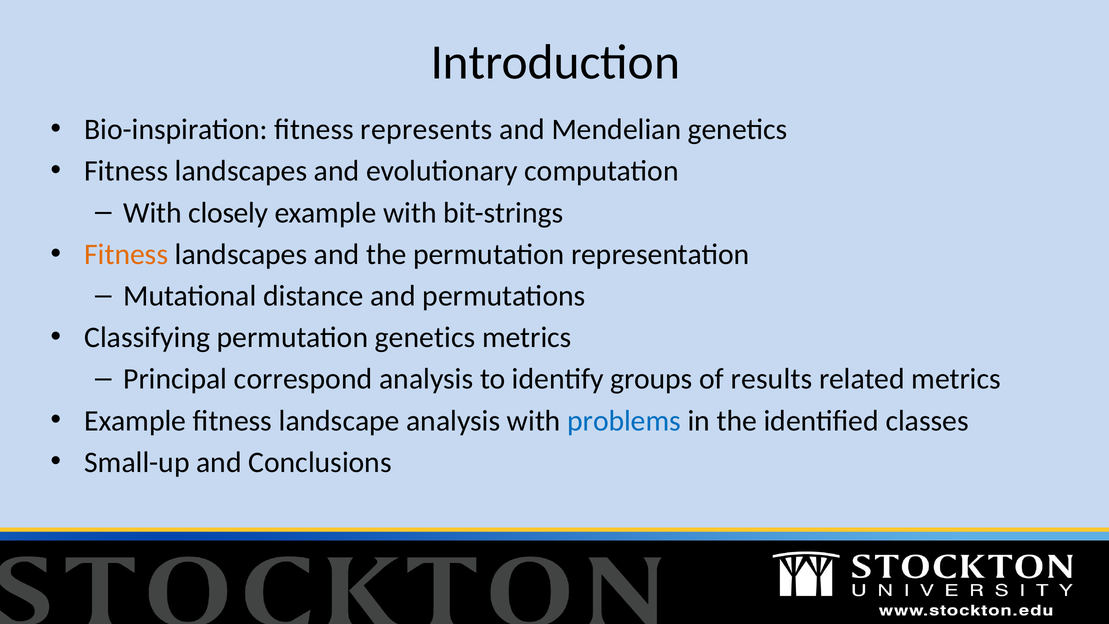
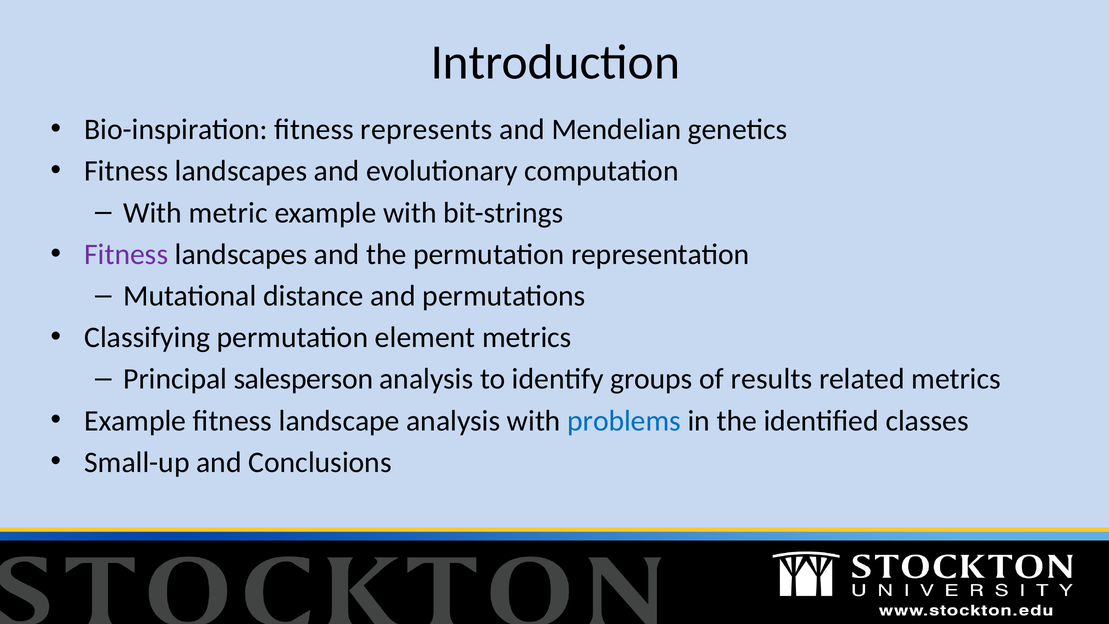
closely: closely -> metric
Fitness at (126, 254) colour: orange -> purple
permutation genetics: genetics -> element
correspond: correspond -> salesperson
